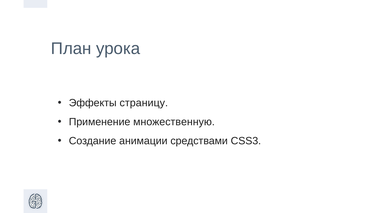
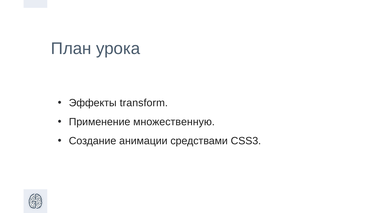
страницу: страницу -> transform
